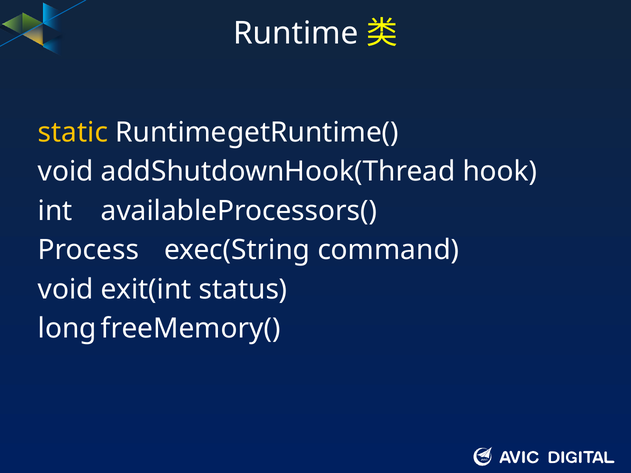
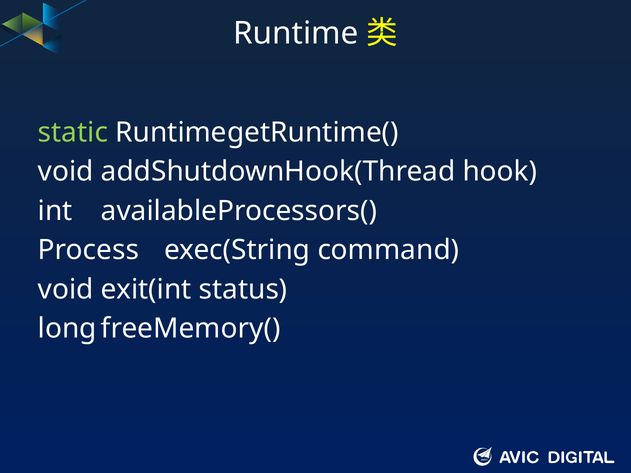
static colour: yellow -> light green
